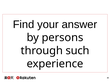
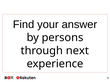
such: such -> next
